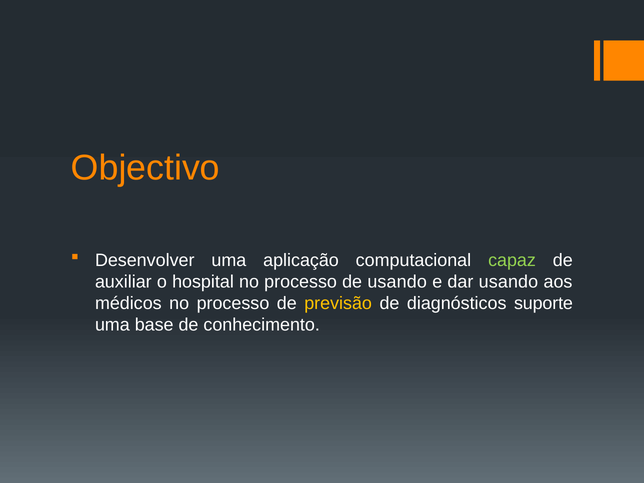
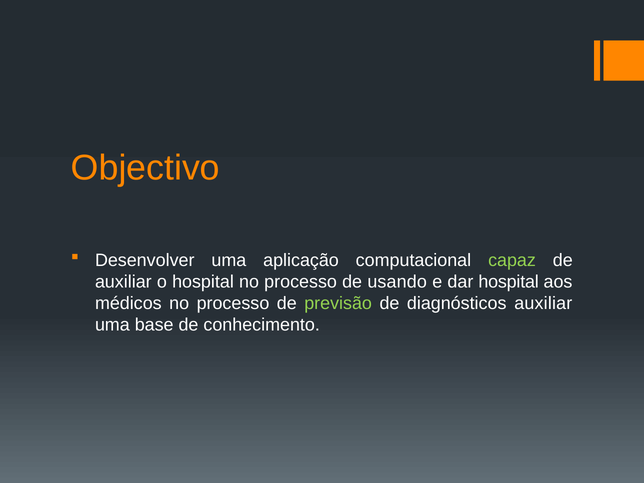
dar usando: usando -> hospital
previsão colour: yellow -> light green
diagnósticos suporte: suporte -> auxiliar
